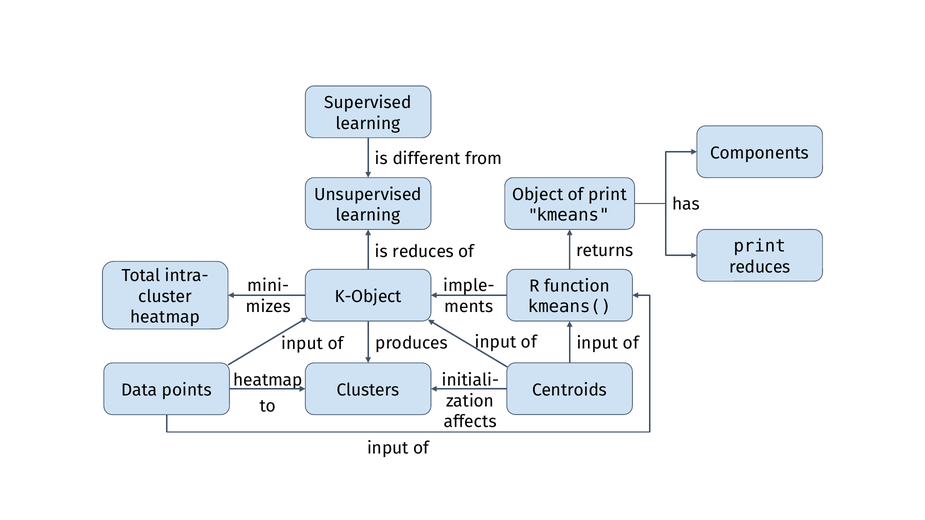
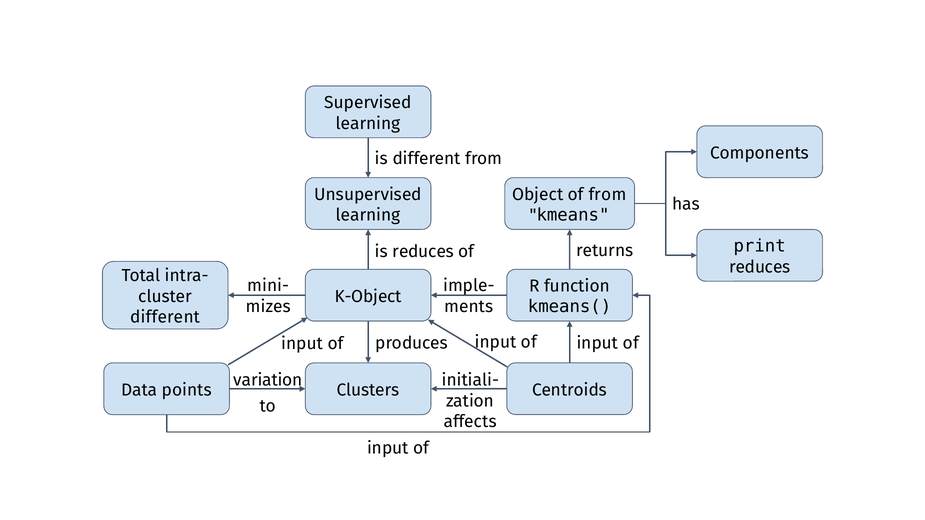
of print: print -> from
heatmap at (165, 317): heatmap -> different
heatmap at (268, 380): heatmap -> variation
